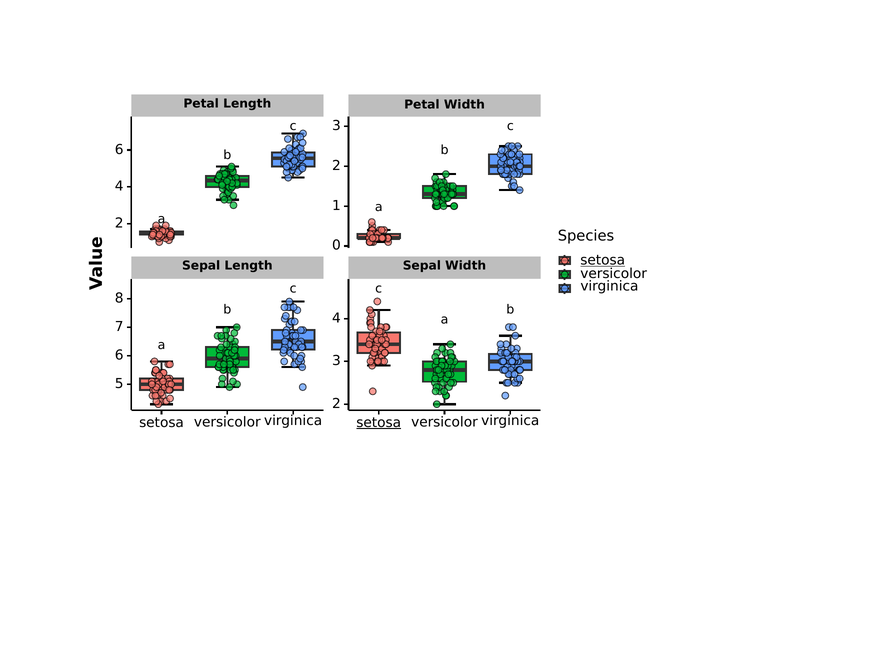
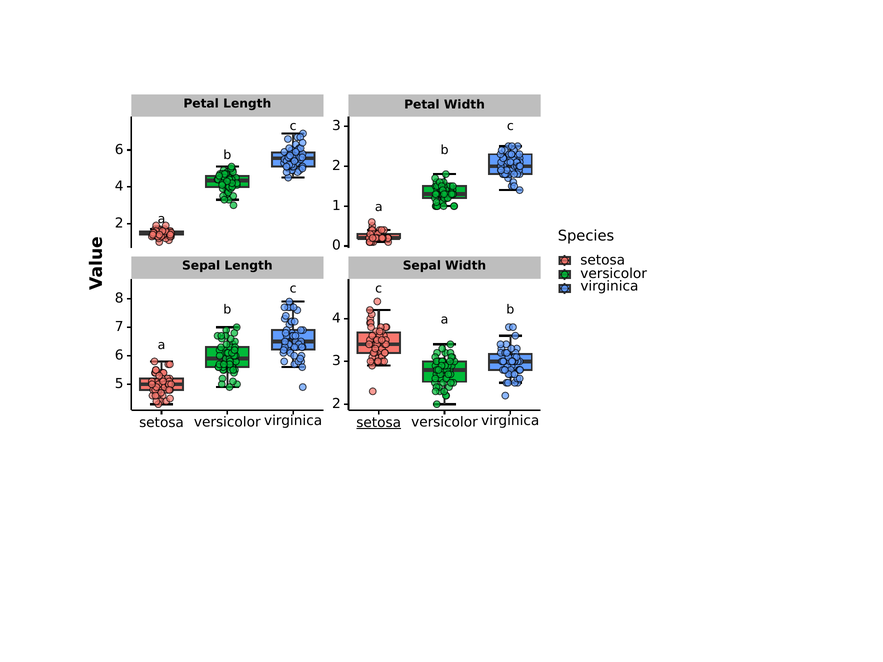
setosa at (603, 260) underline: present -> none
